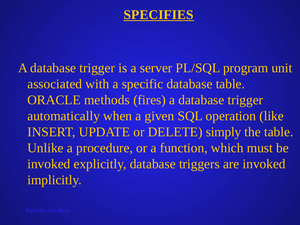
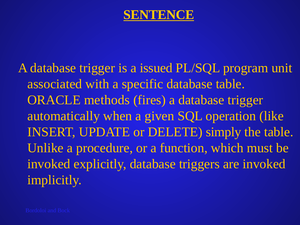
SPECIFIES: SPECIFIES -> SENTENCE
server: server -> issued
